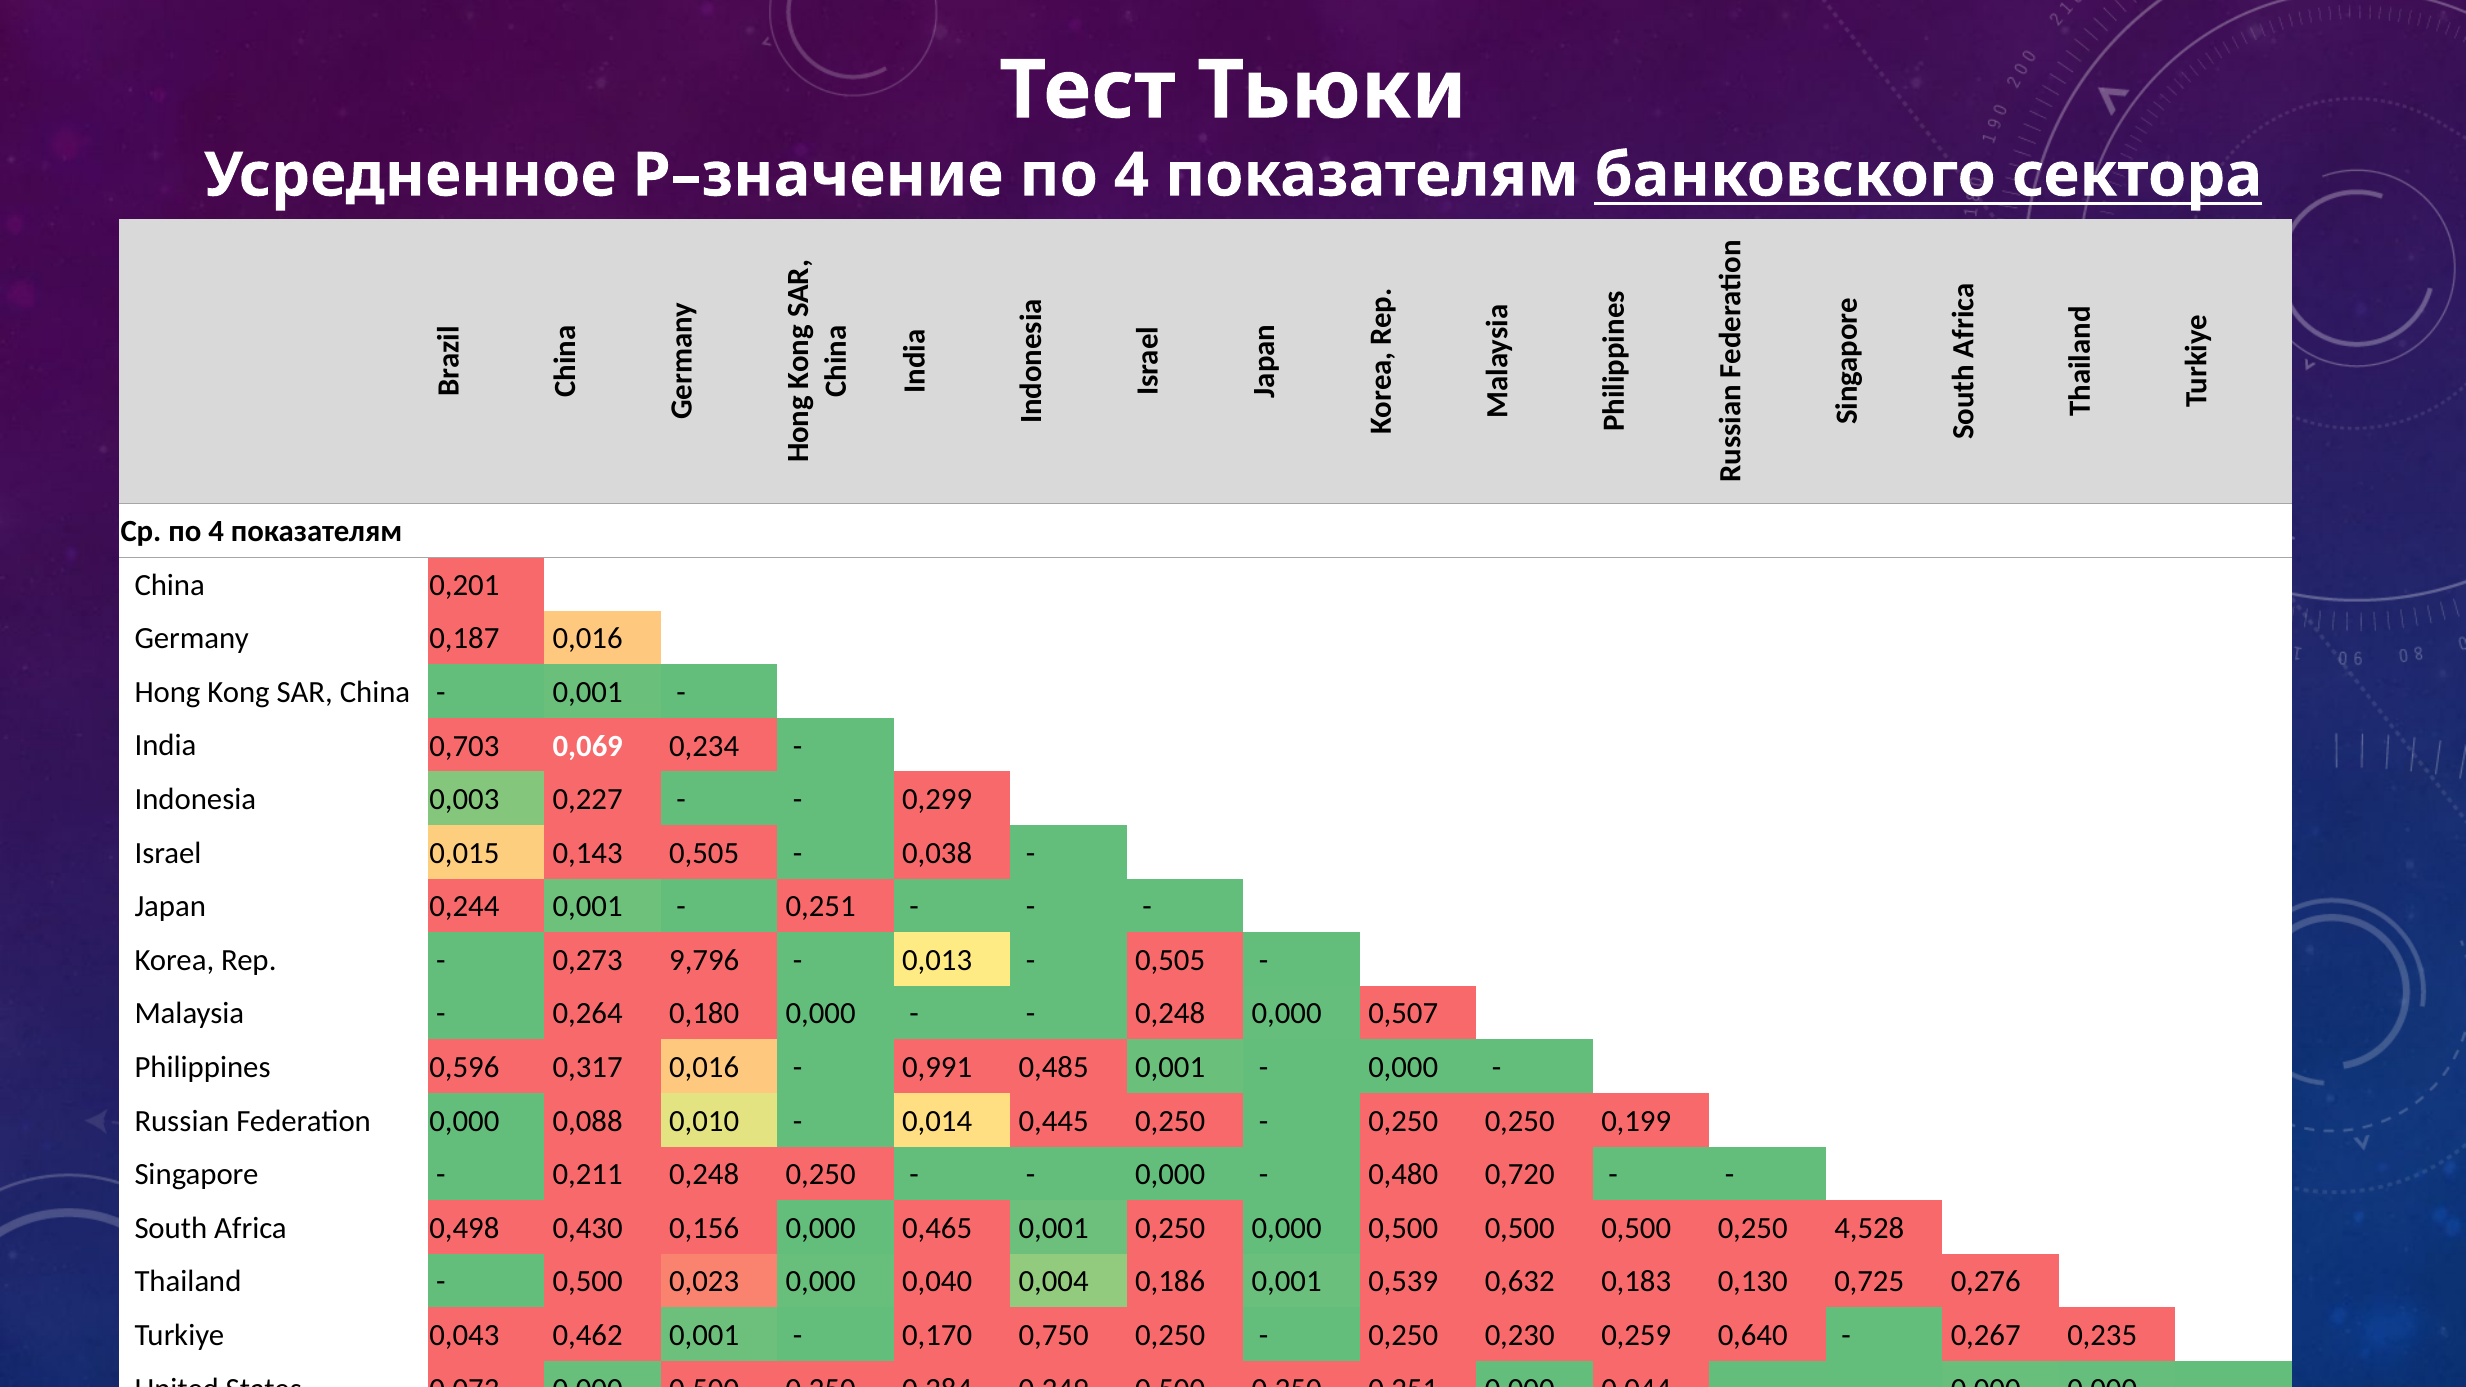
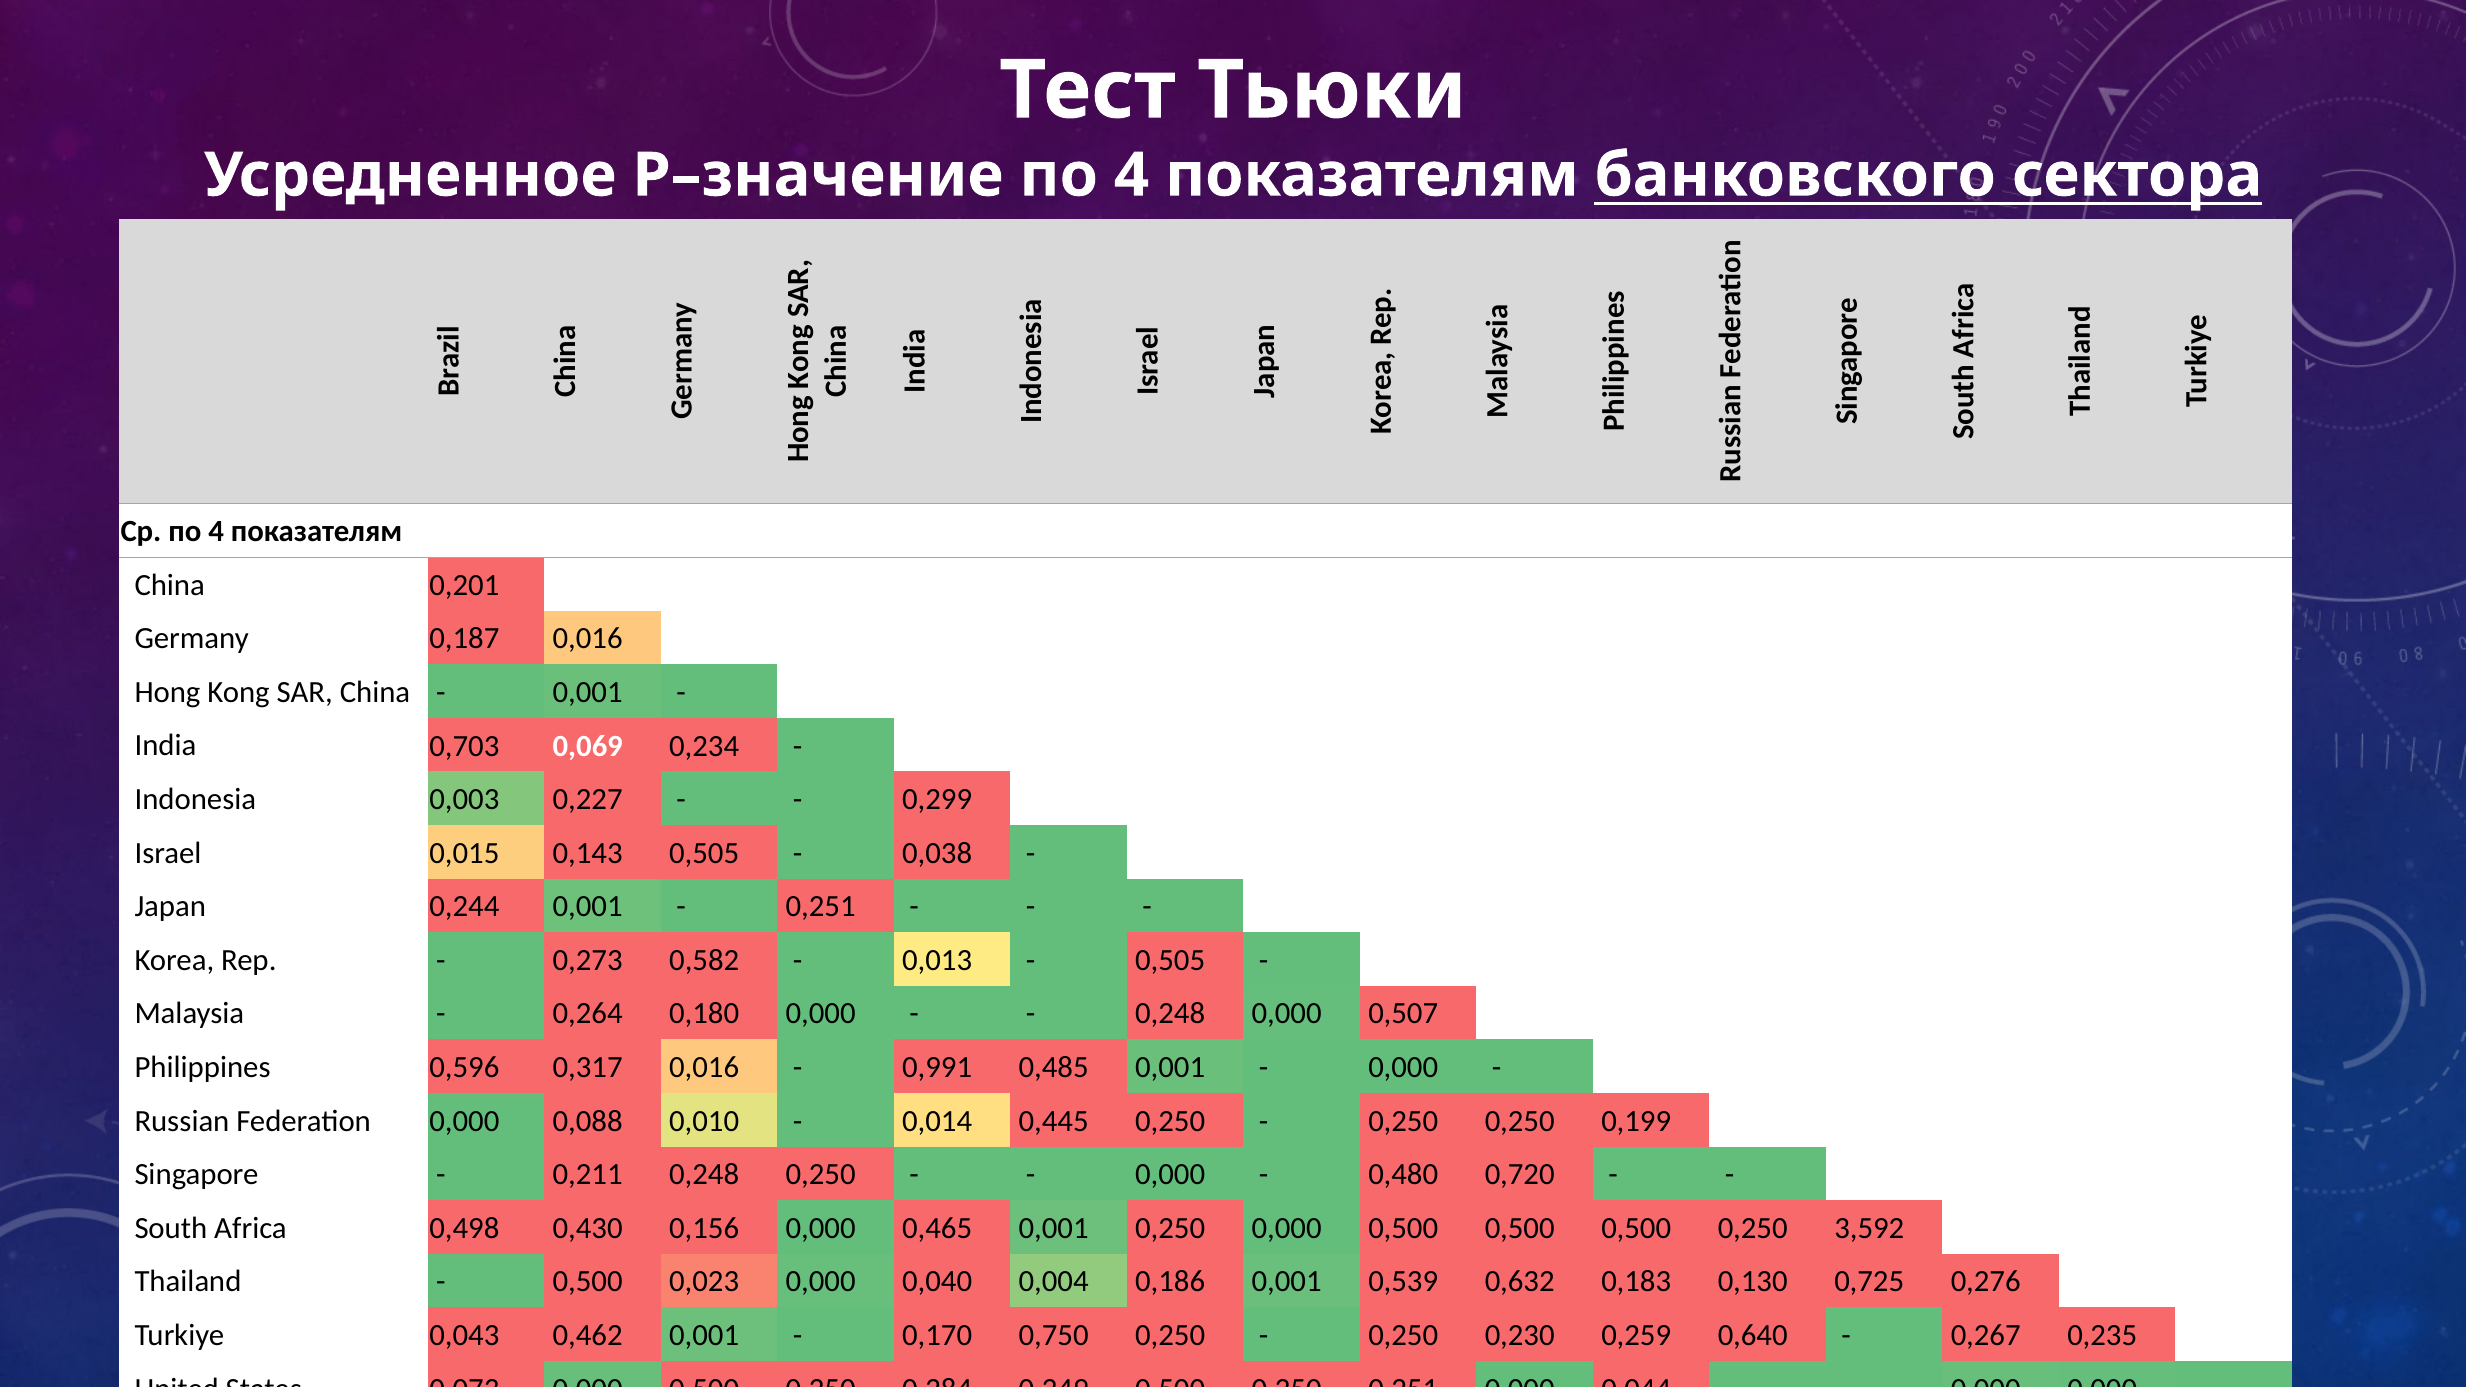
9,796: 9,796 -> 0,582
4,528: 4,528 -> 3,592
